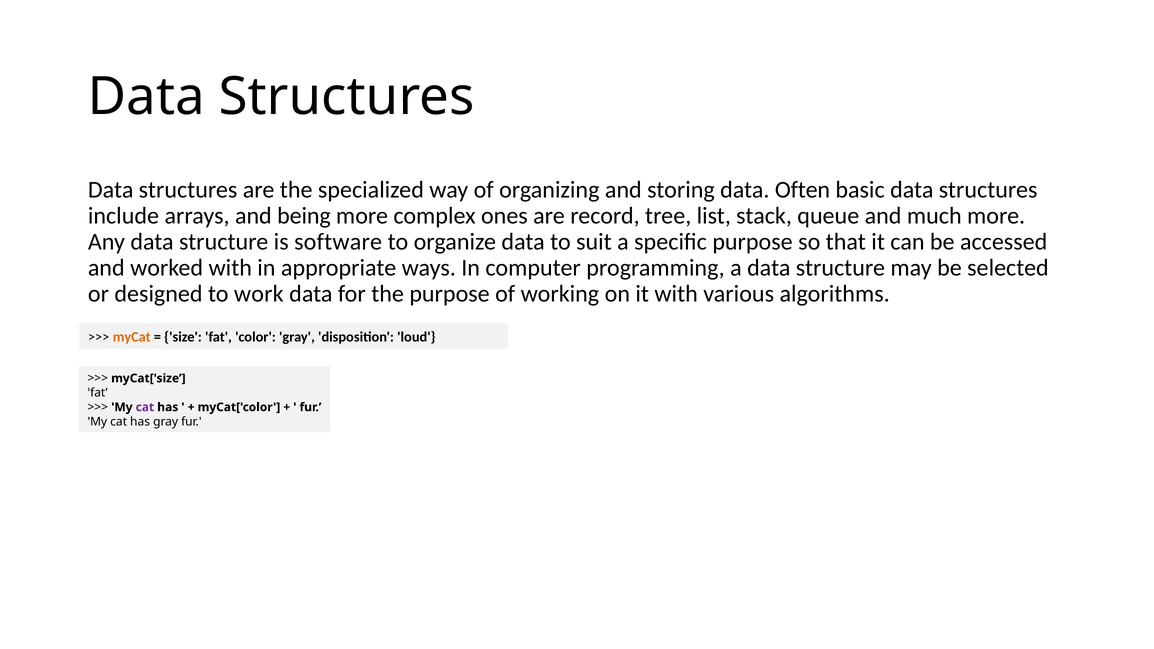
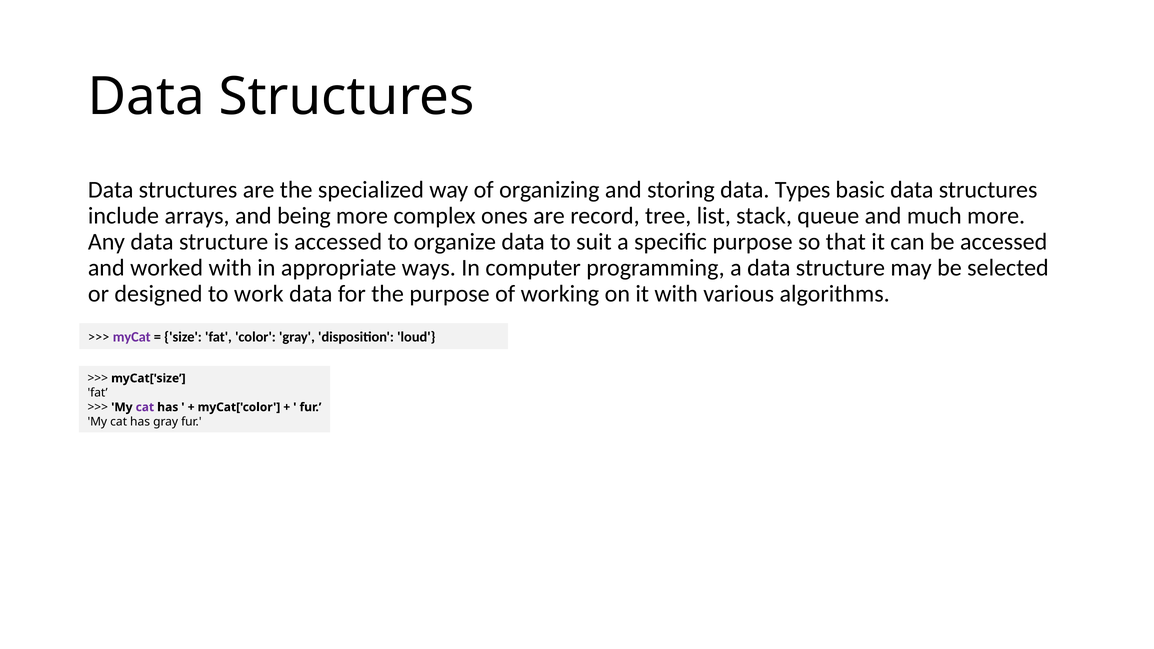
Often: Often -> Types
is software: software -> accessed
myCat colour: orange -> purple
